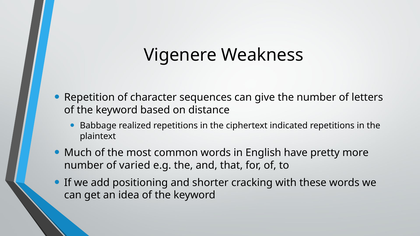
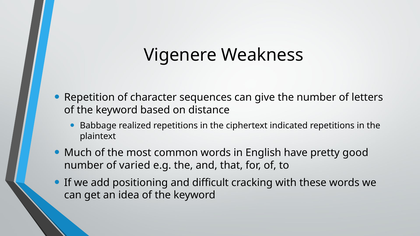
more: more -> good
shorter: shorter -> difficult
